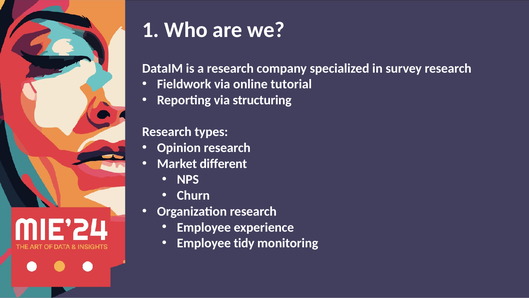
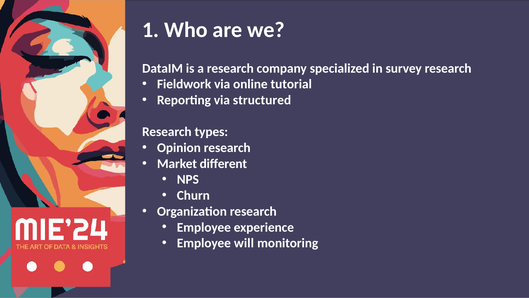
structuring: structuring -> structured
tidy: tidy -> will
